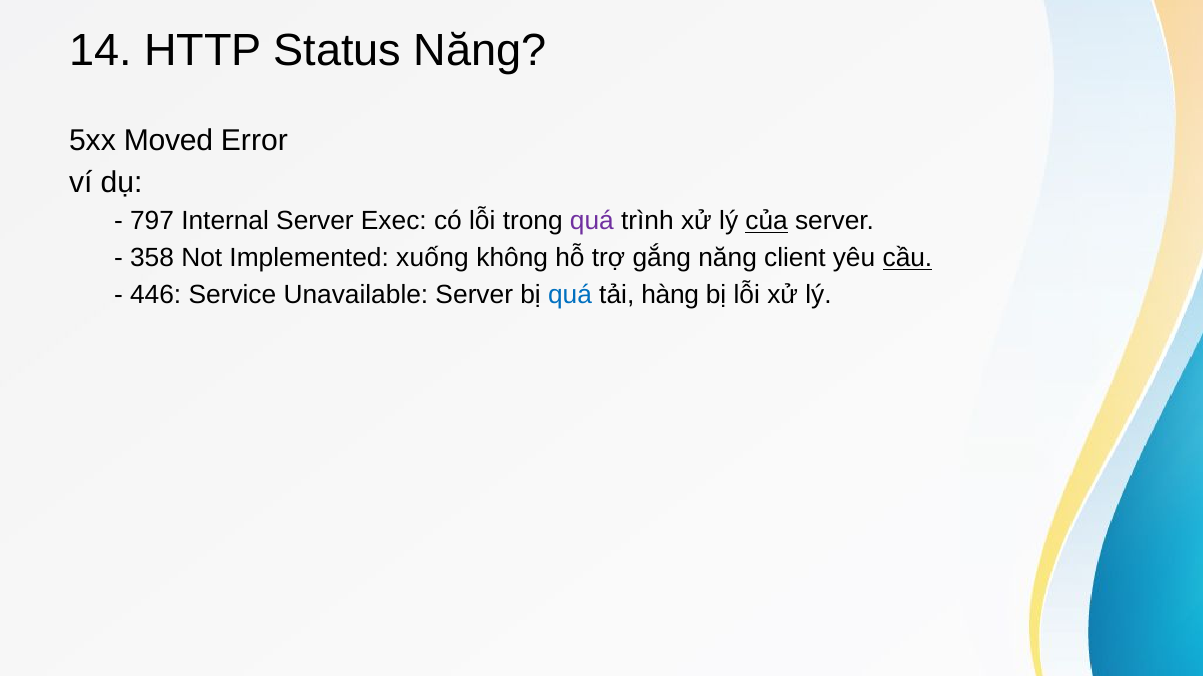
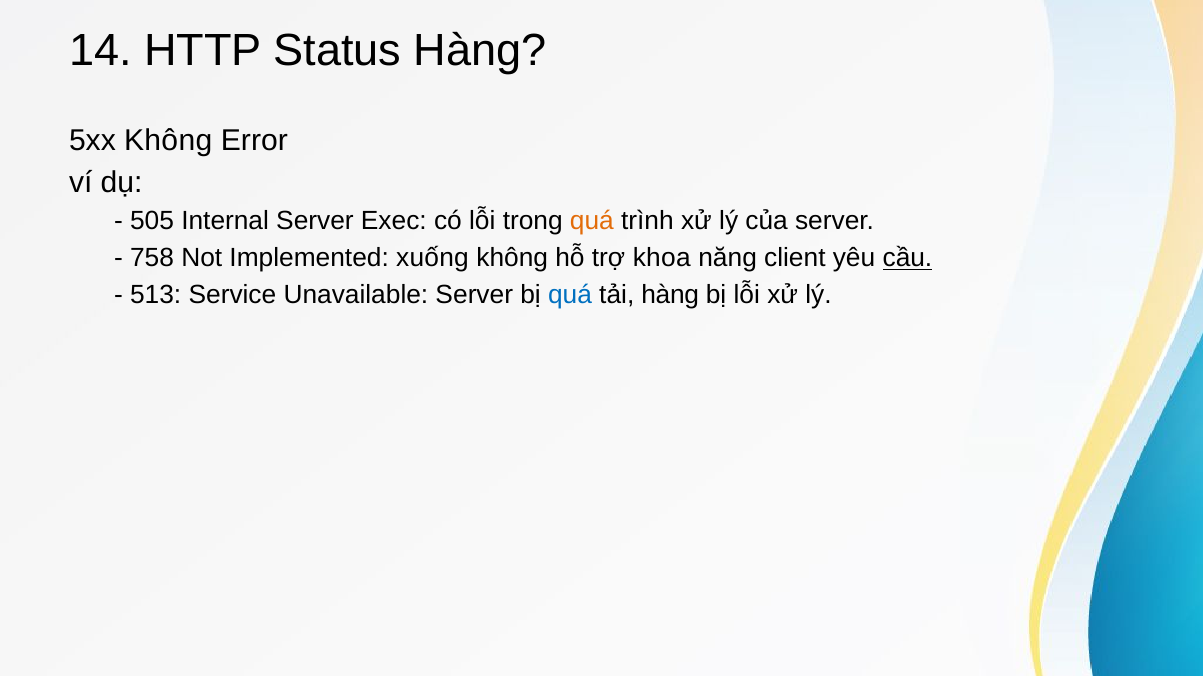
Status Năng: Năng -> Hàng
5xx Moved: Moved -> Không
797: 797 -> 505
quá at (592, 221) colour: purple -> orange
của underline: present -> none
358: 358 -> 758
gắng: gắng -> khoa
446: 446 -> 513
